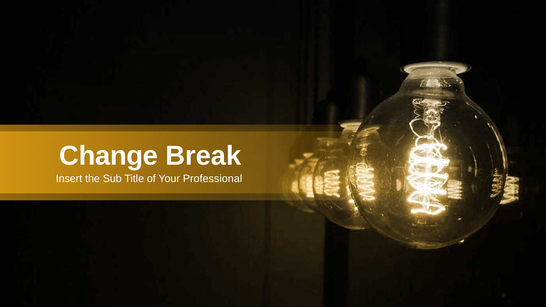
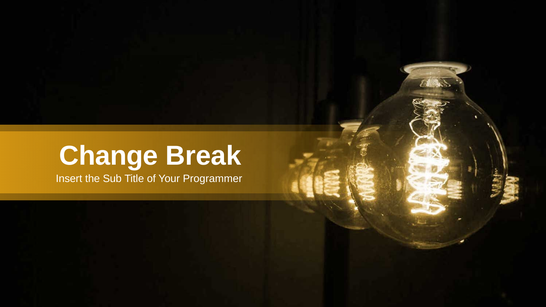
Professional: Professional -> Programmer
